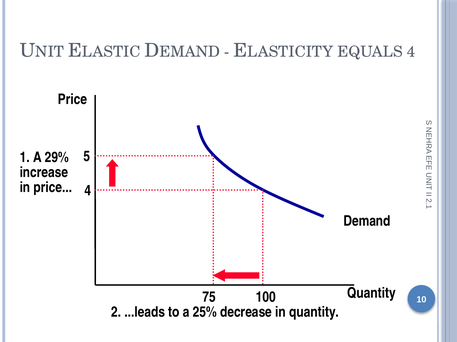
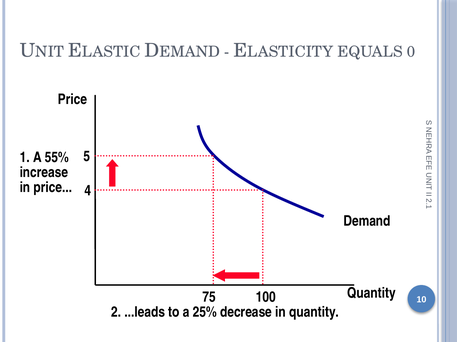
EQUALS 4: 4 -> 0
29%: 29% -> 55%
